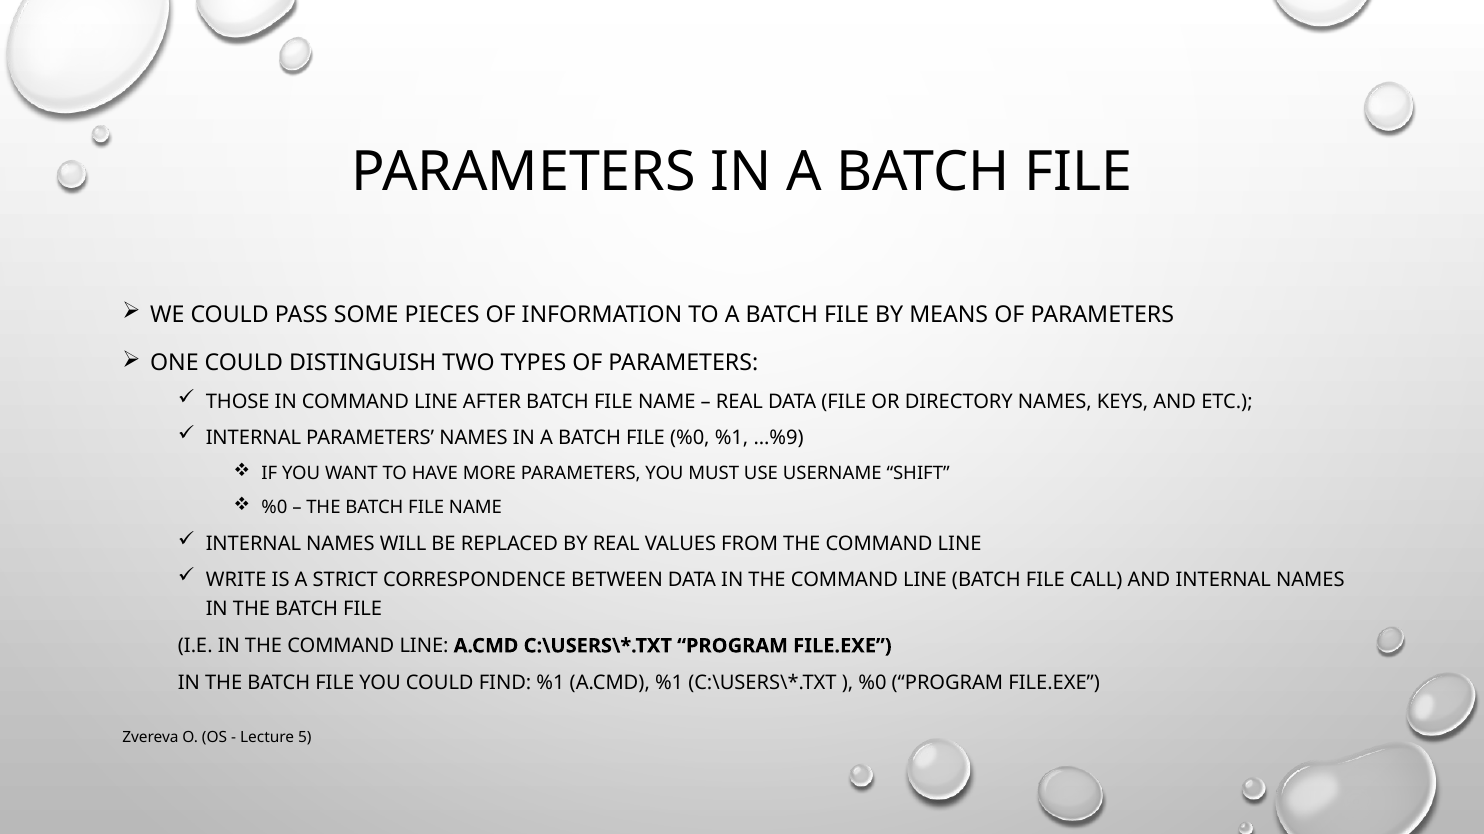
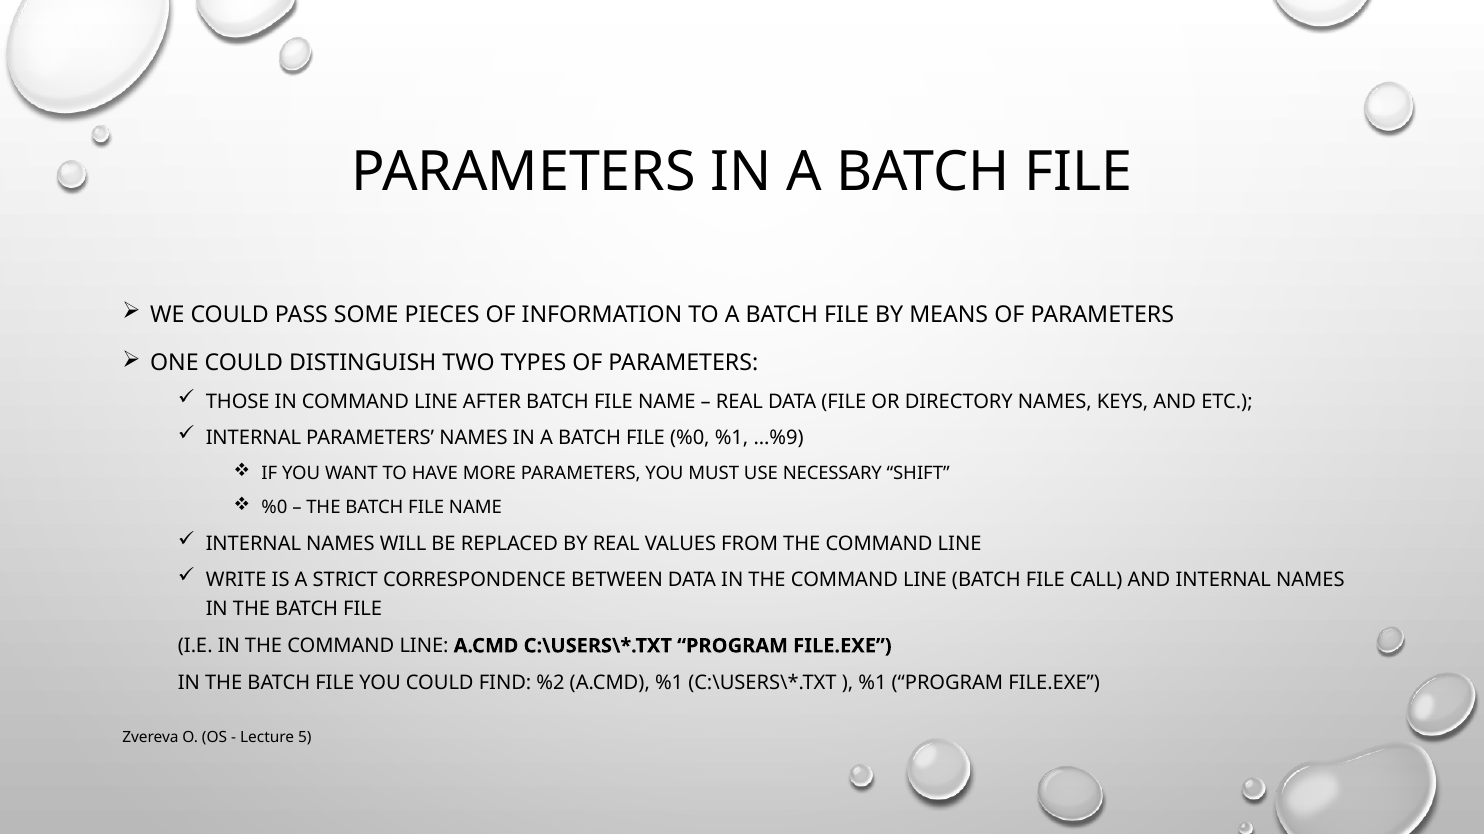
USERNAME: USERNAME -> NECESSARY
FIND %1: %1 -> %2
%0 at (873, 683): %0 -> %1
